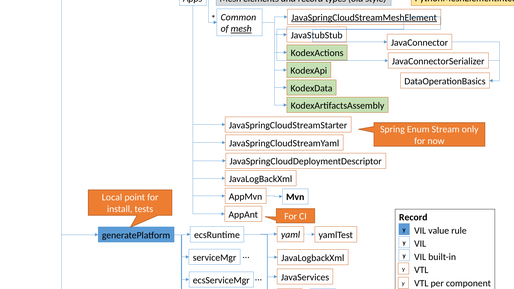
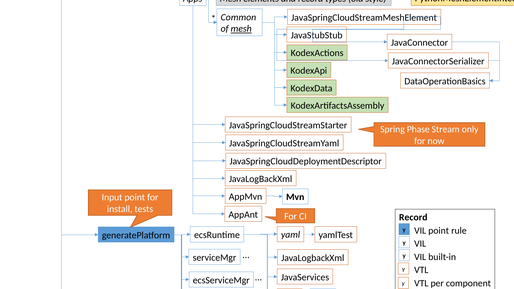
JavaSpringCloudStreamMeshElement underline: present -> none
Enum: Enum -> Phase
Local: Local -> Input
VIL value: value -> point
